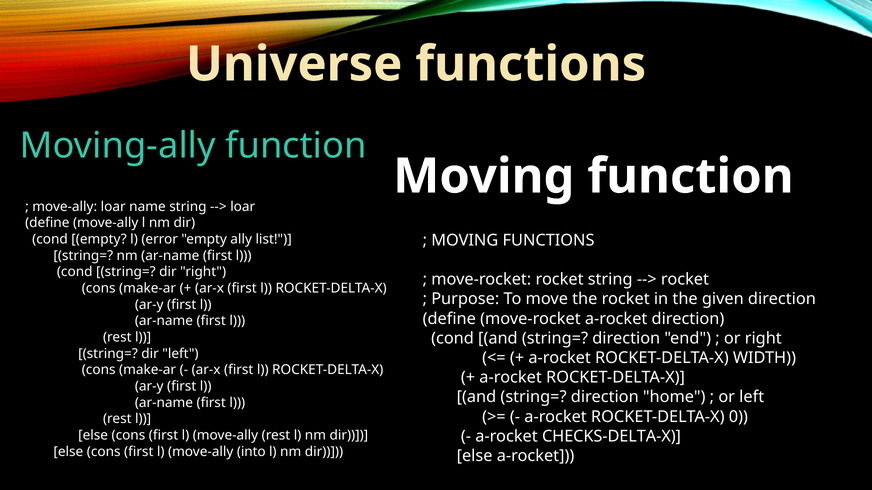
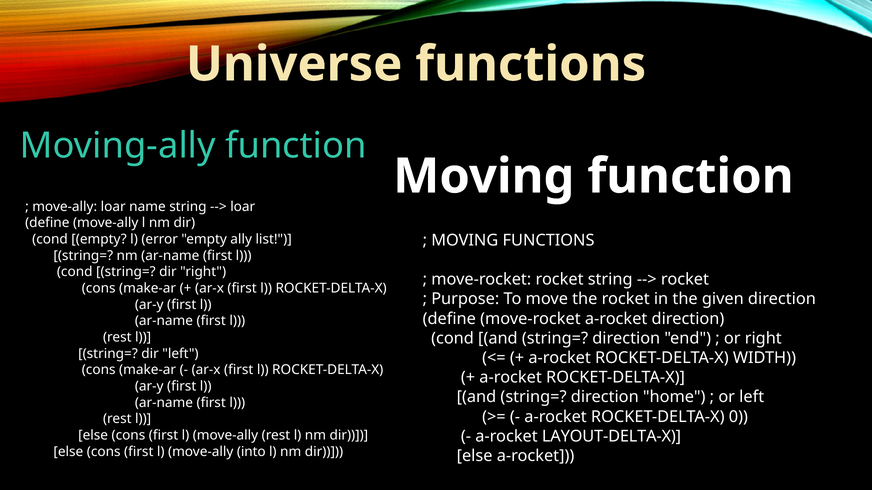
CHECKS-DELTA-X: CHECKS-DELTA-X -> LAYOUT-DELTA-X
